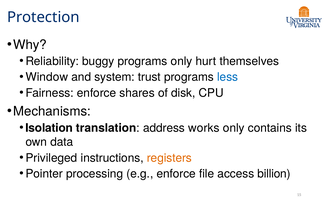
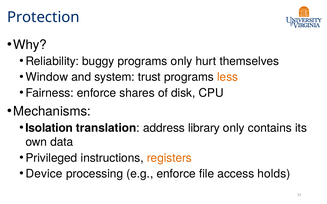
less colour: blue -> orange
works: works -> library
Pointer: Pointer -> Device
billion: billion -> holds
